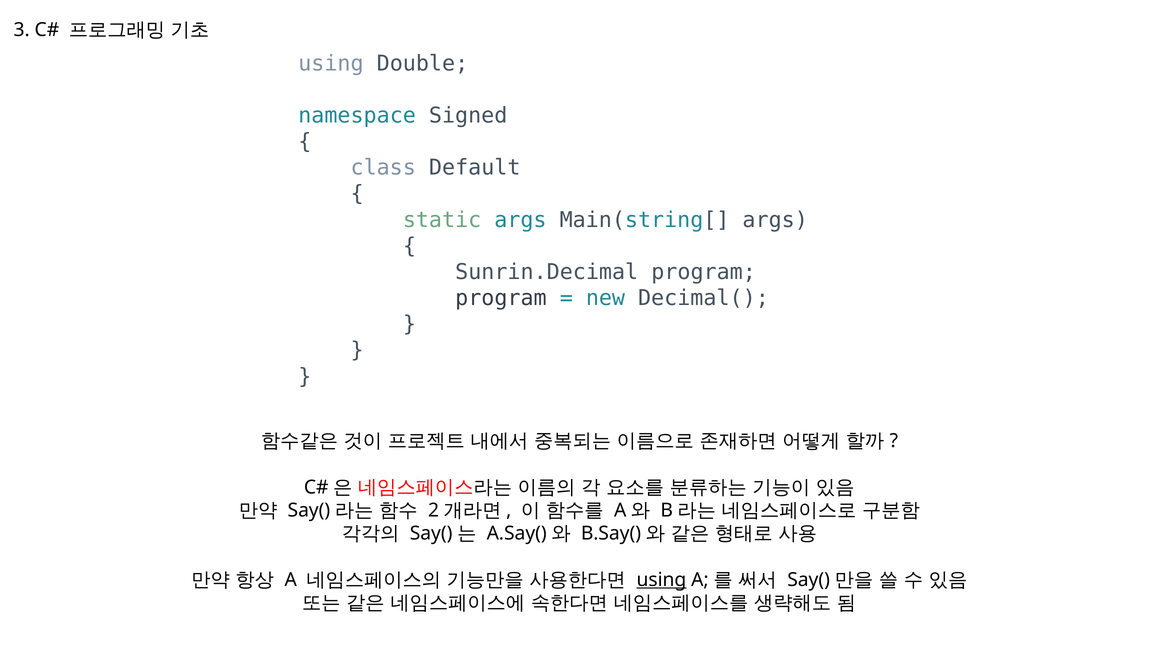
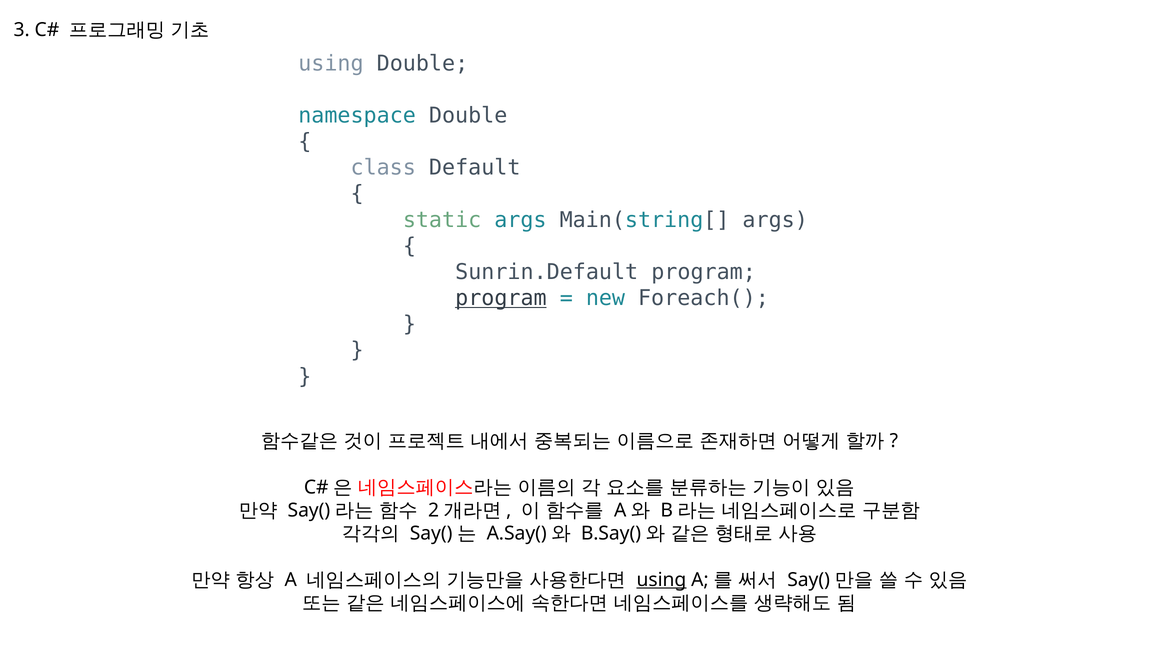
namespace Signed: Signed -> Double
Sunrin.Decimal: Sunrin.Decimal -> Sunrin.Default
program at (501, 298) underline: none -> present
Decimal(: Decimal( -> Foreach(
